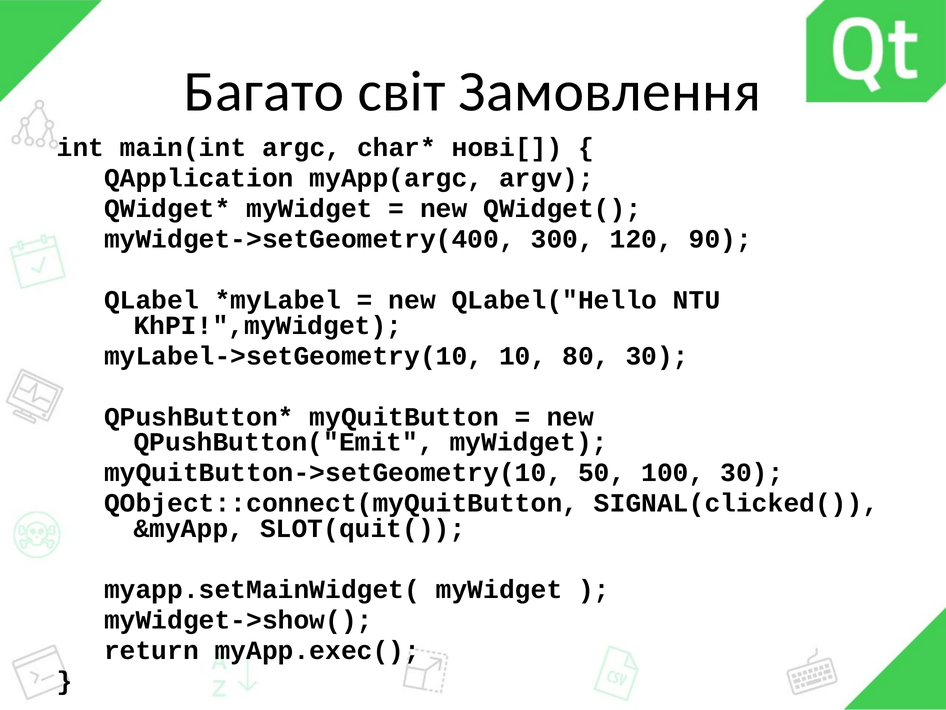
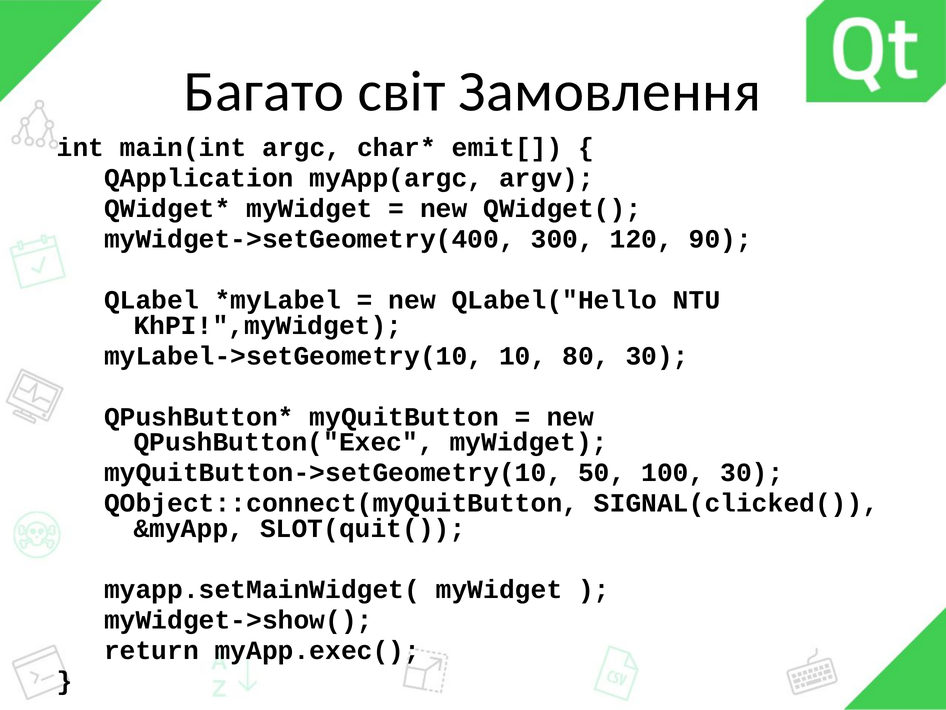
нові[: нові[ -> emit[
QPushButton("Emit: QPushButton("Emit -> QPushButton("Exec
